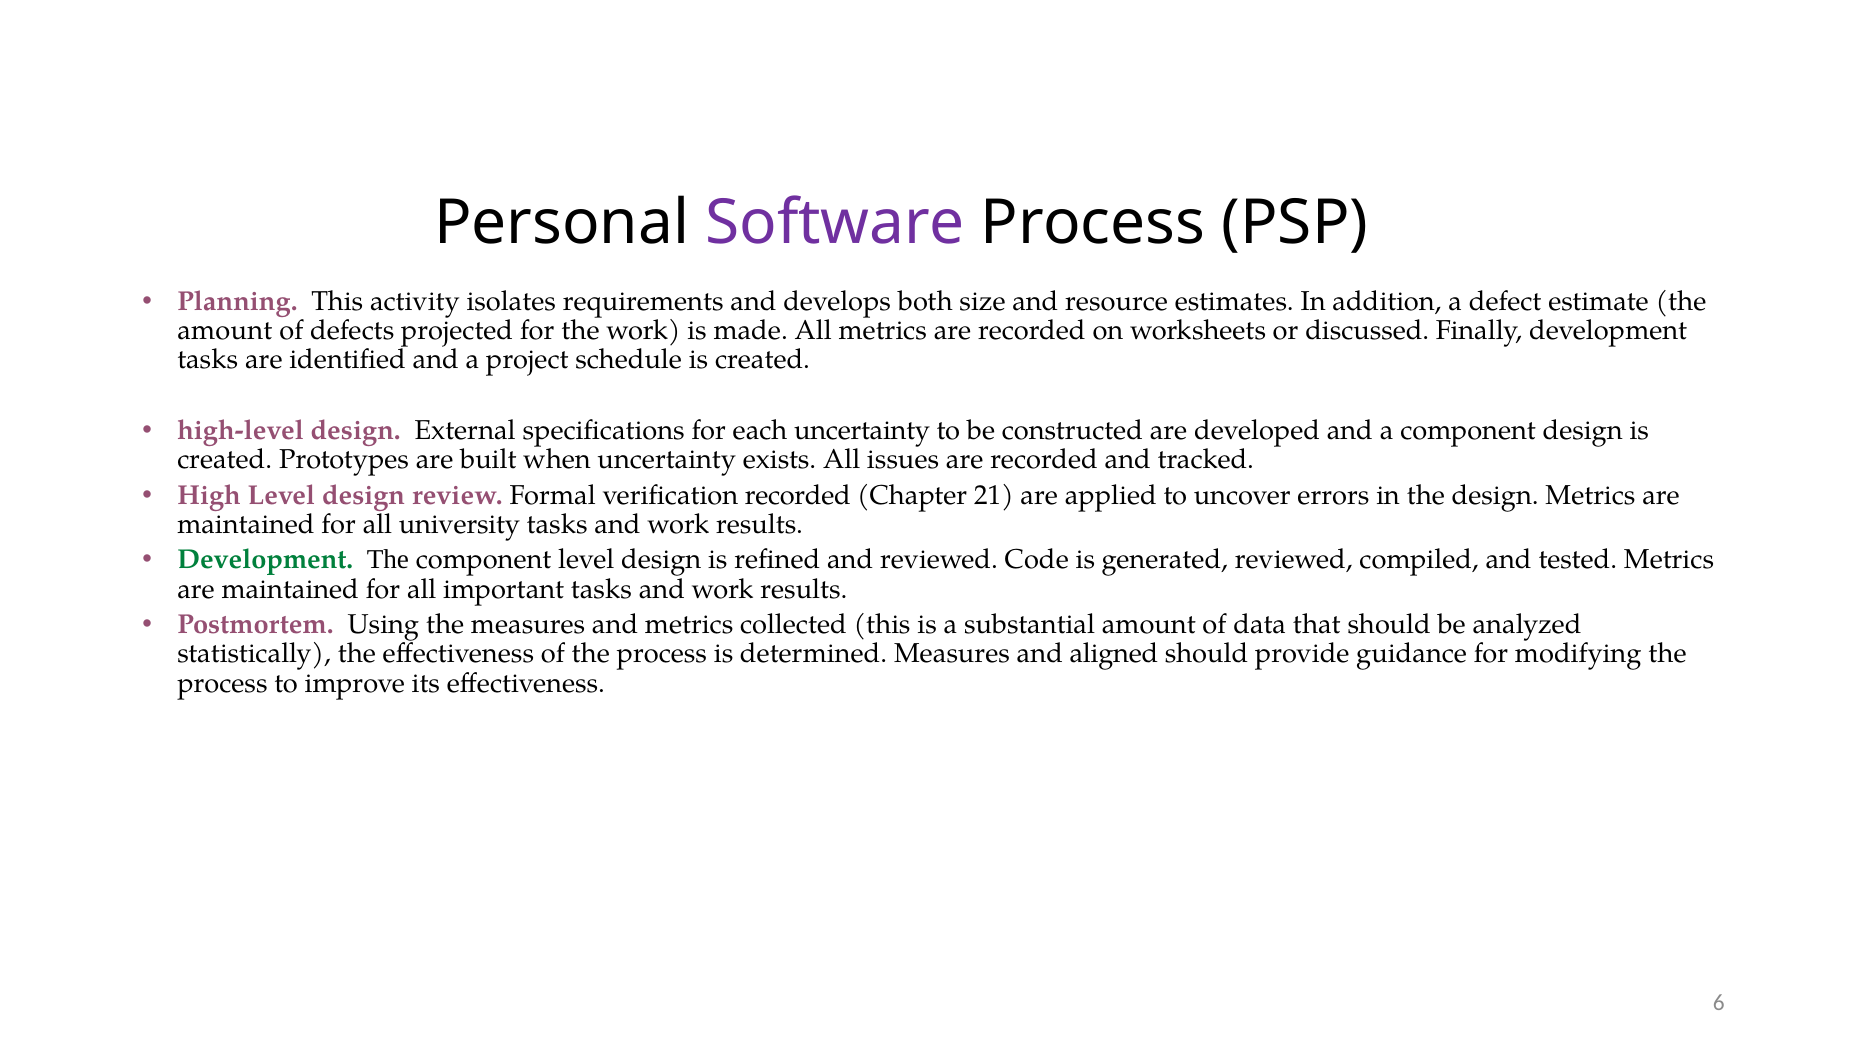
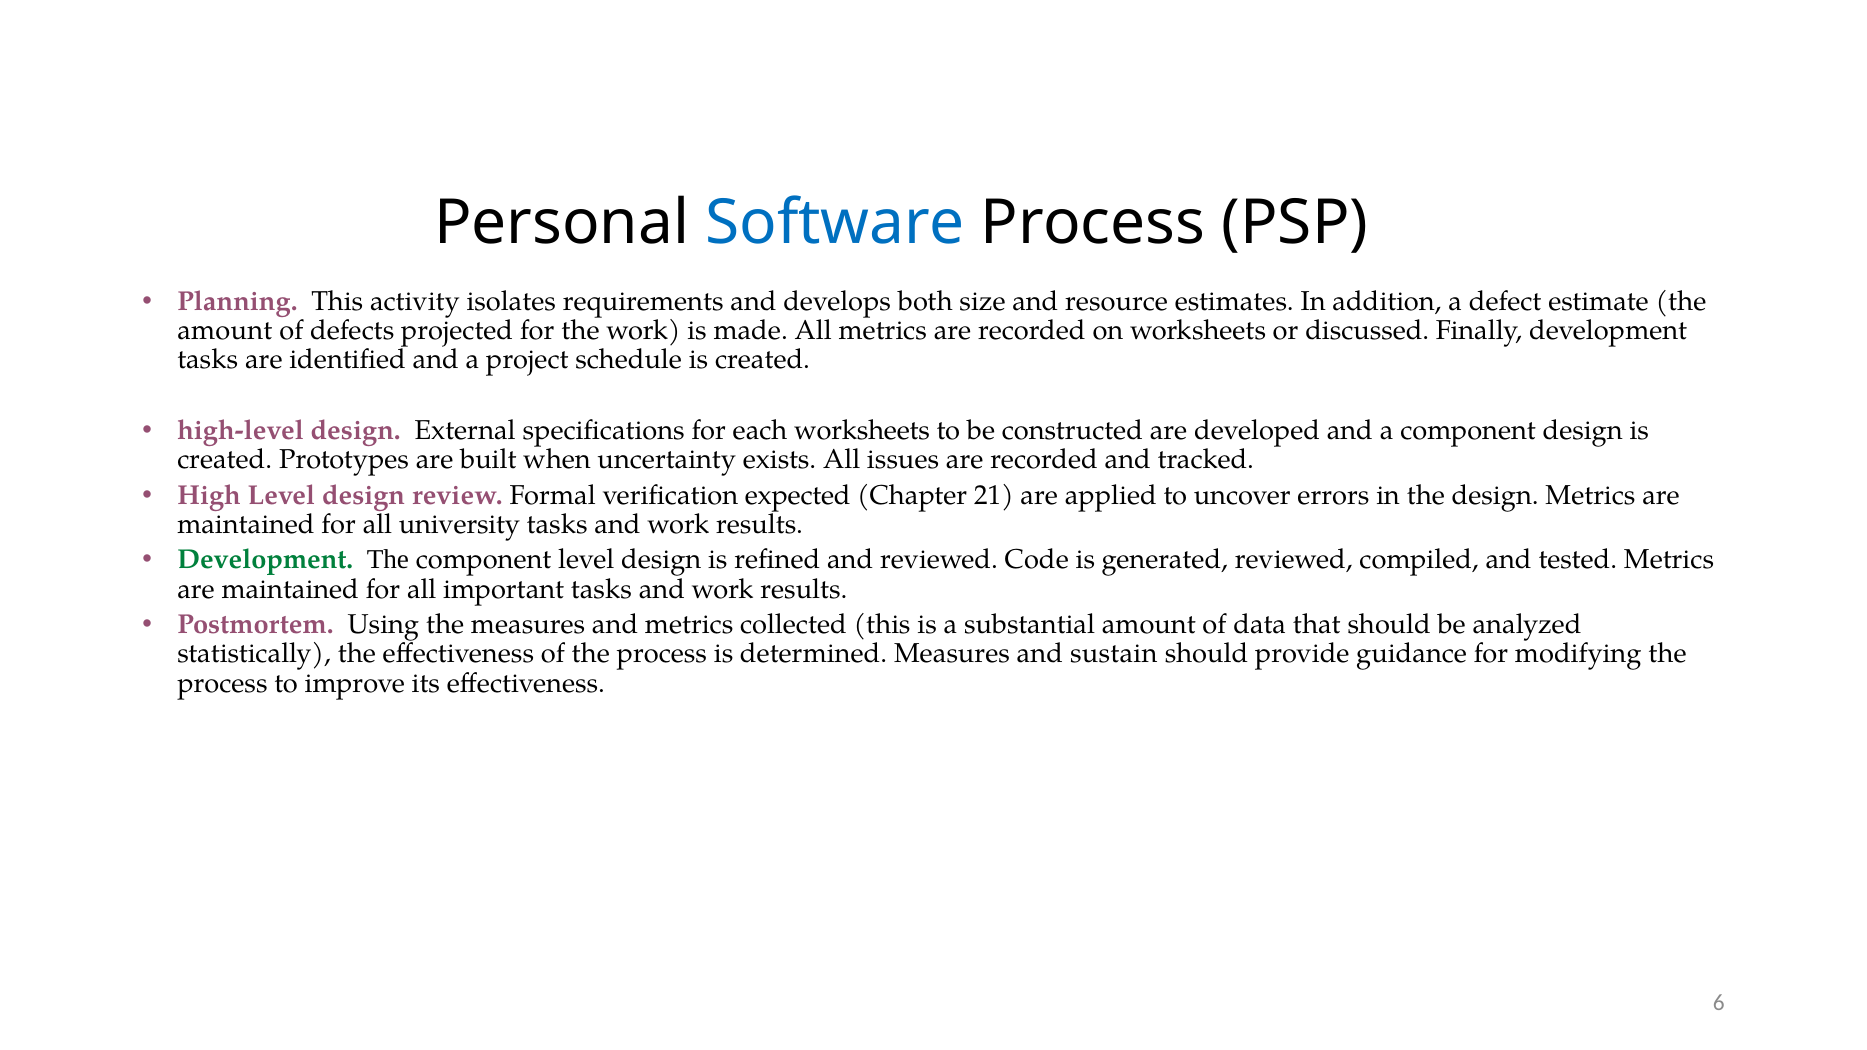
Software colour: purple -> blue
each uncertainty: uncertainty -> worksheets
verification recorded: recorded -> expected
aligned: aligned -> sustain
